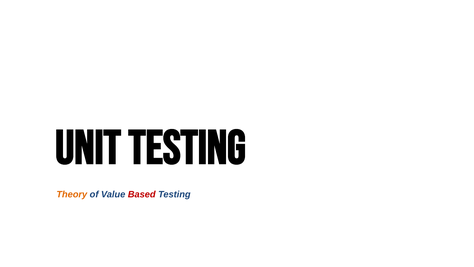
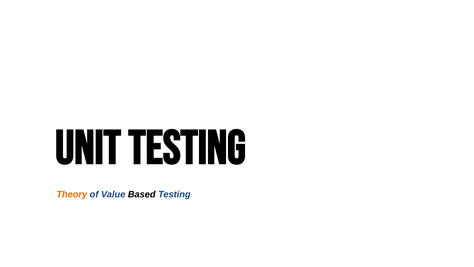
Based colour: red -> black
